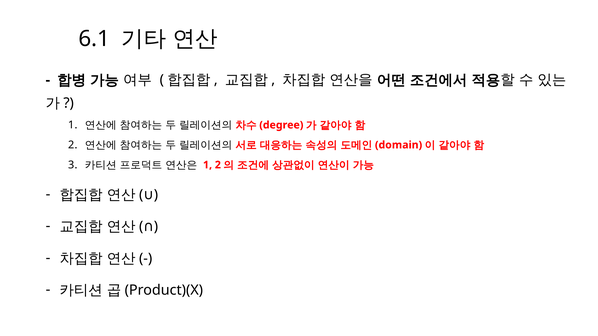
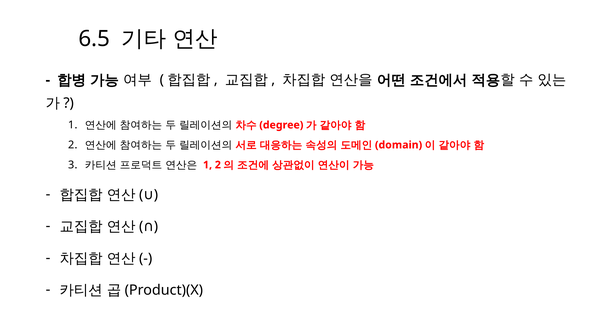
6.1: 6.1 -> 6.5
